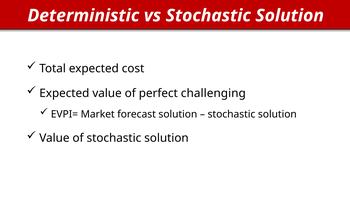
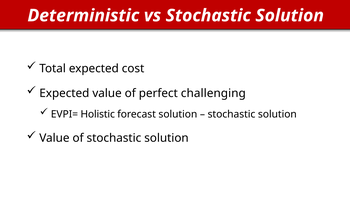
Market: Market -> Holistic
